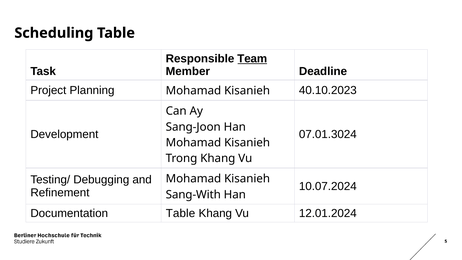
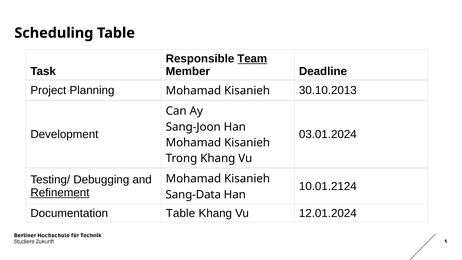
40.10.2023: 40.10.2023 -> 30.10.2013
07.01.3024: 07.01.3024 -> 03.01.2024
10.07.2024: 10.07.2024 -> 10.01.2124
Refinement underline: none -> present
Sang-With: Sang-With -> Sang-Data
